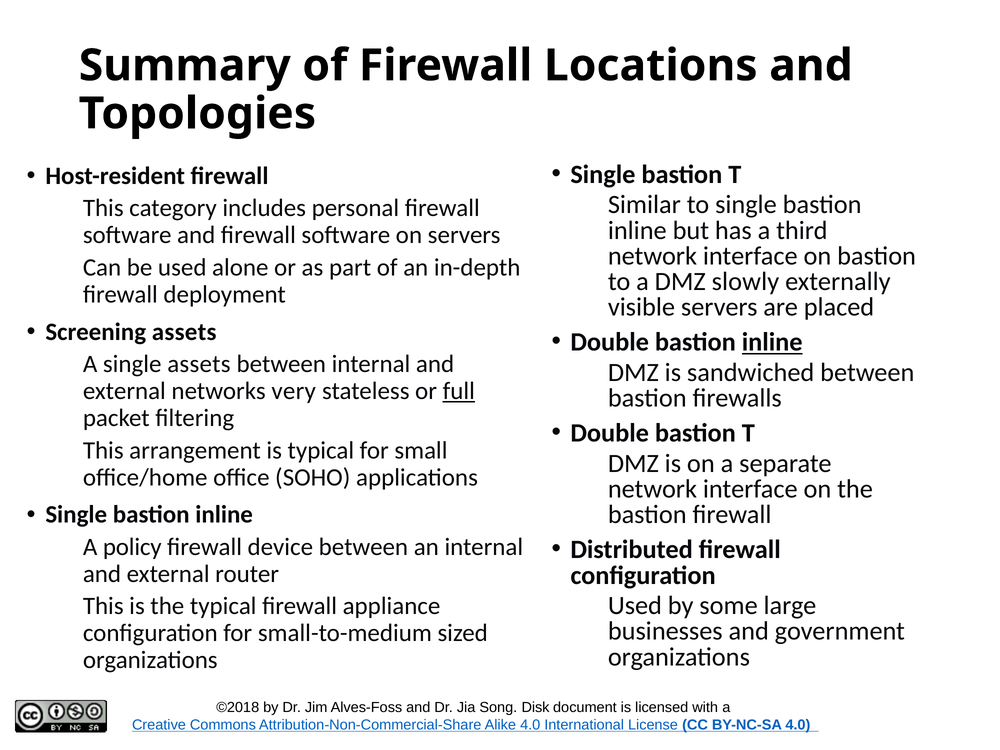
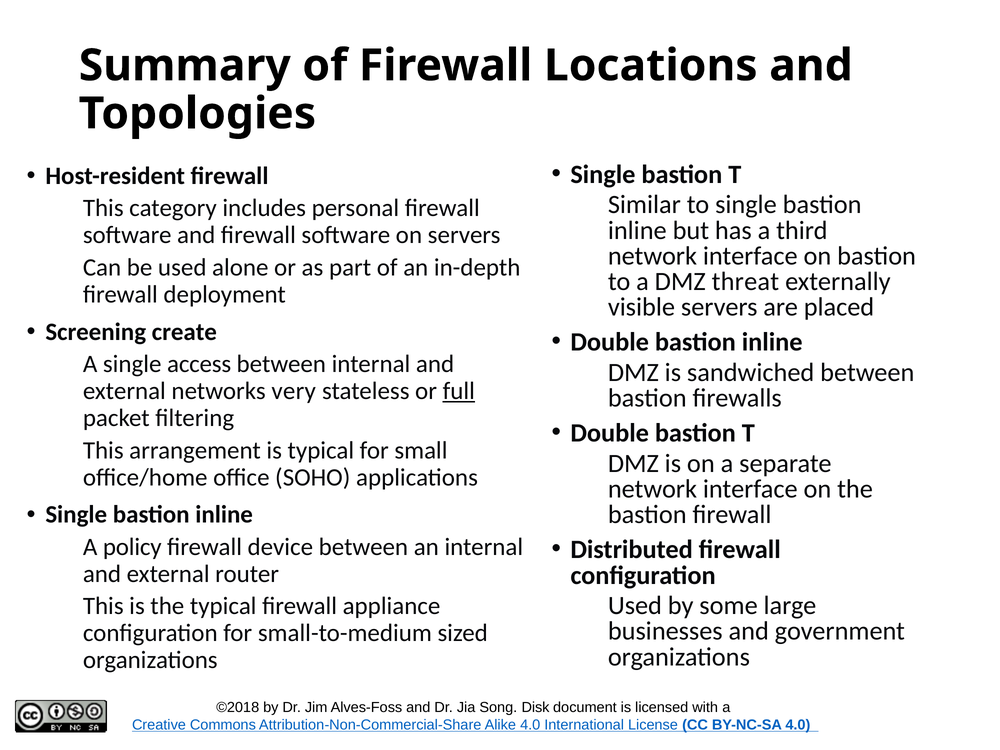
slowly: slowly -> threat
Screening assets: assets -> create
inline at (772, 342) underline: present -> none
single assets: assets -> access
